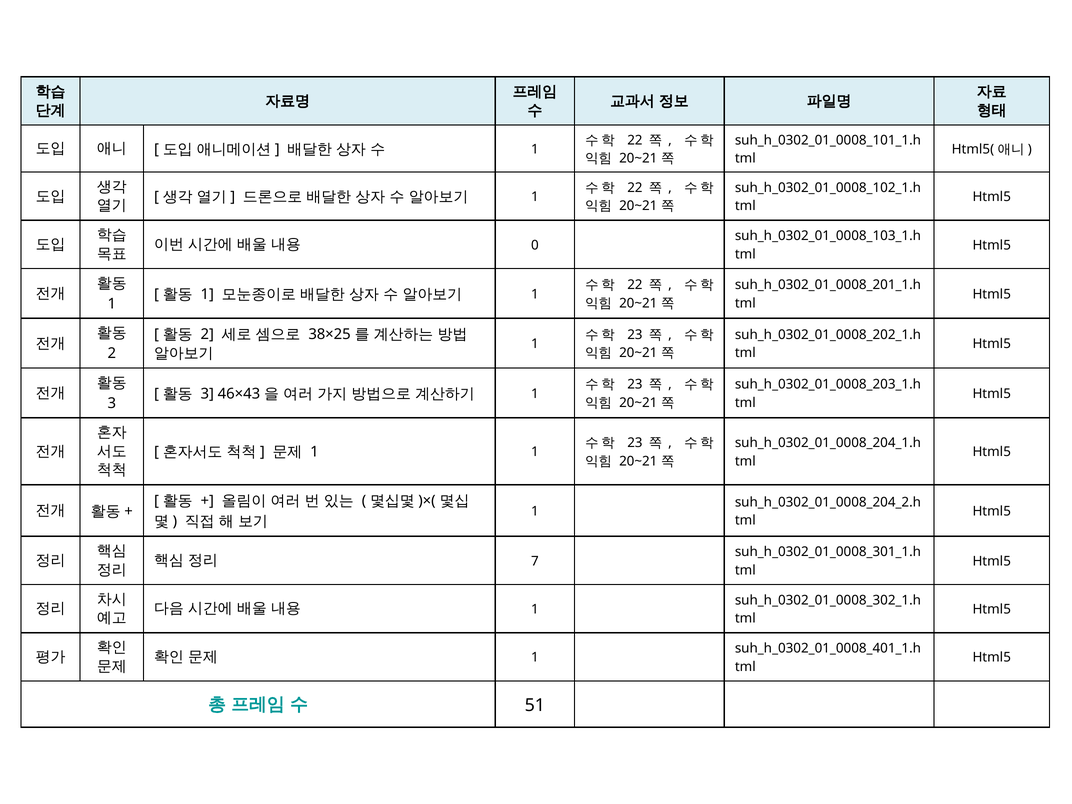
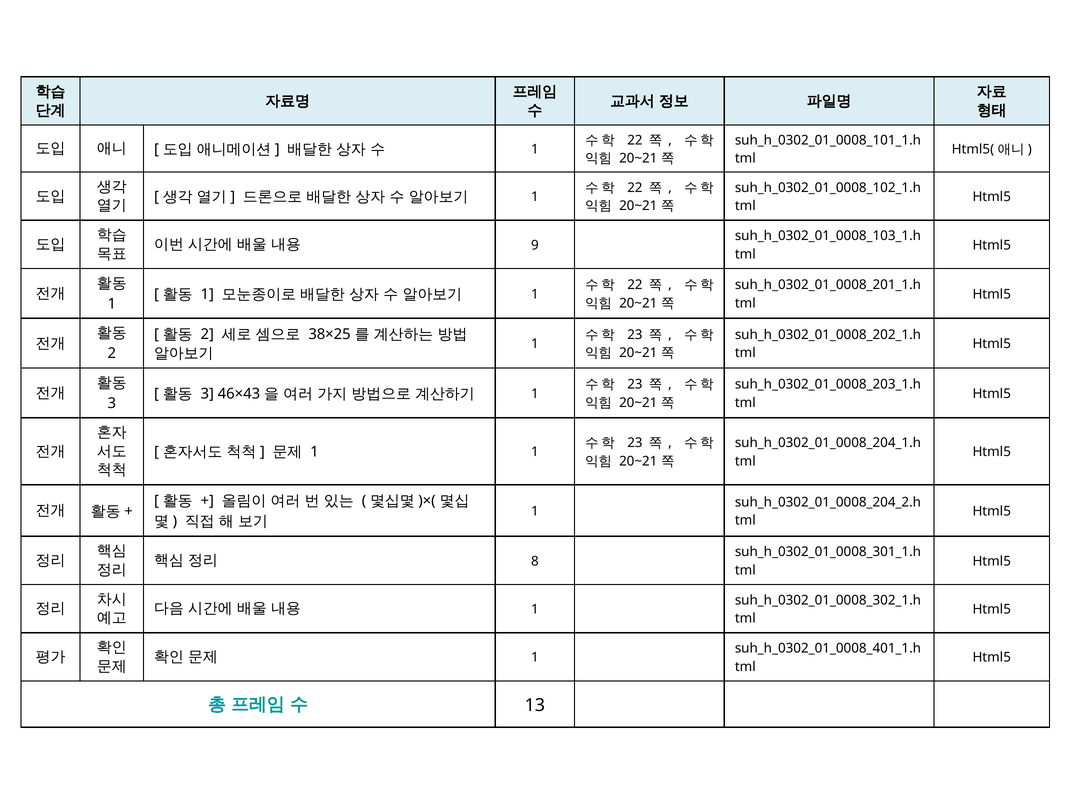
0: 0 -> 9
7: 7 -> 8
51: 51 -> 13
